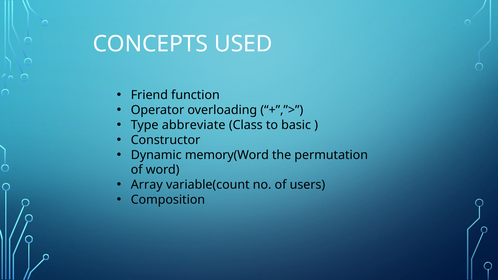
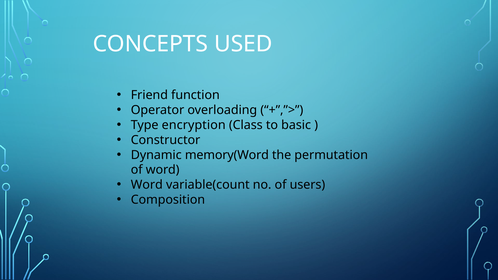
abbreviate: abbreviate -> encryption
Array at (147, 185): Array -> Word
